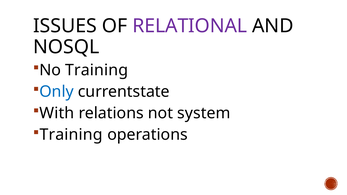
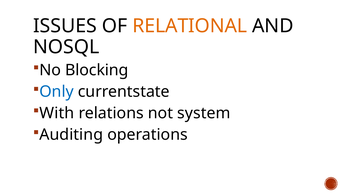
RELATIONAL colour: purple -> orange
No Training: Training -> Blocking
Training at (71, 135): Training -> Auditing
